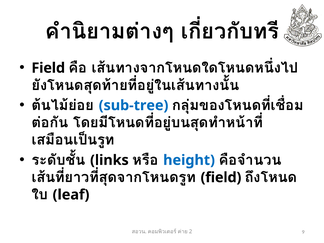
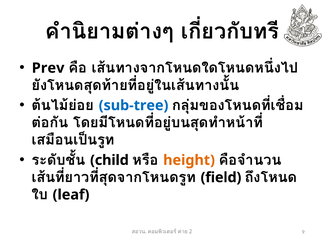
Field at (48, 68): Field -> Prev
links: links -> child
height colour: blue -> orange
